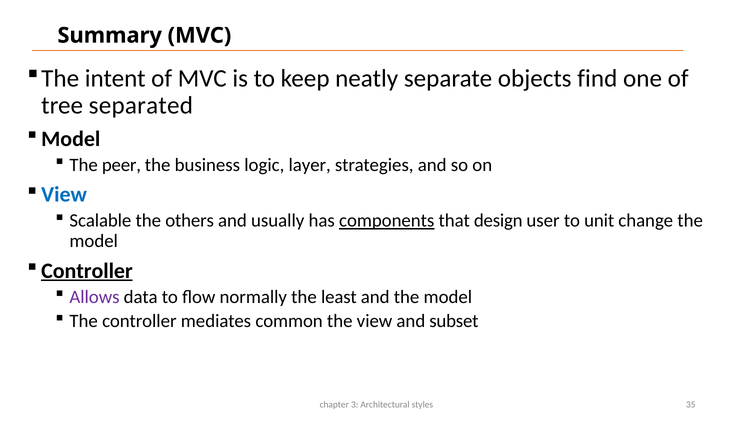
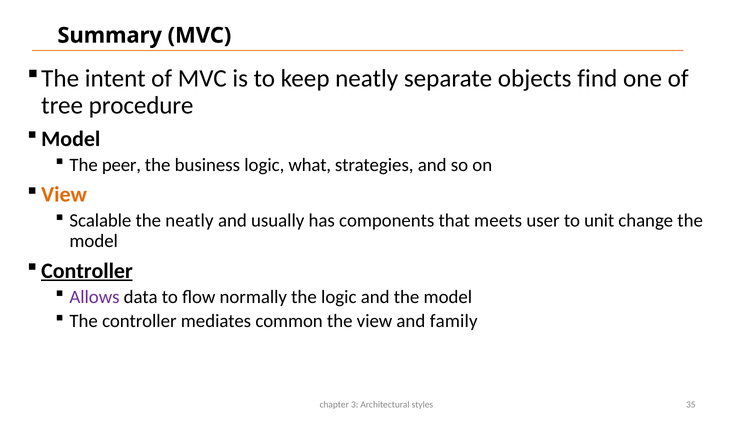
separated: separated -> procedure
layer: layer -> what
View at (64, 195) colour: blue -> orange
the others: others -> neatly
components underline: present -> none
design: design -> meets
the least: least -> logic
subset: subset -> family
